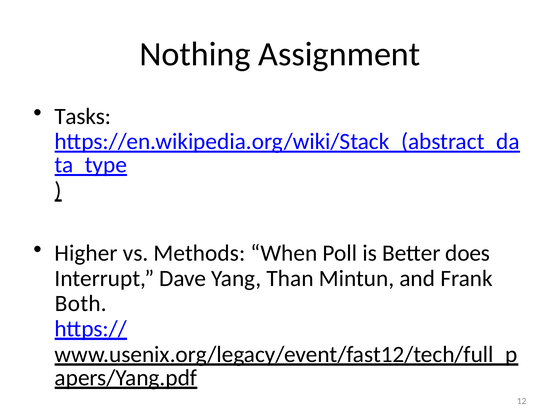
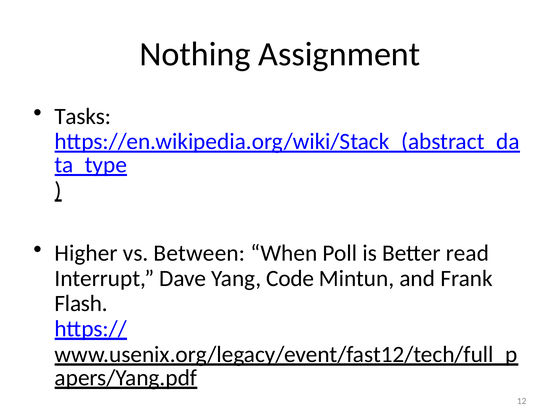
Methods: Methods -> Between
does: does -> read
Than: Than -> Code
Both: Both -> Flash
